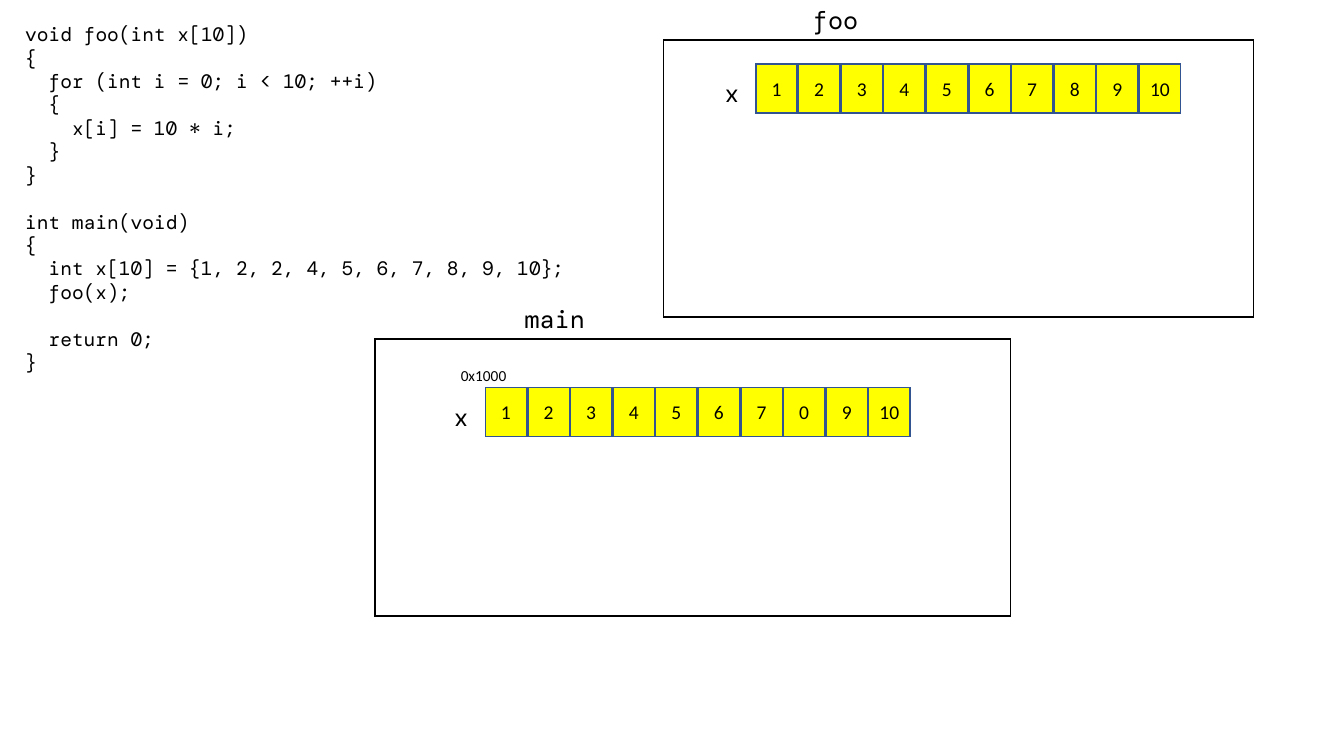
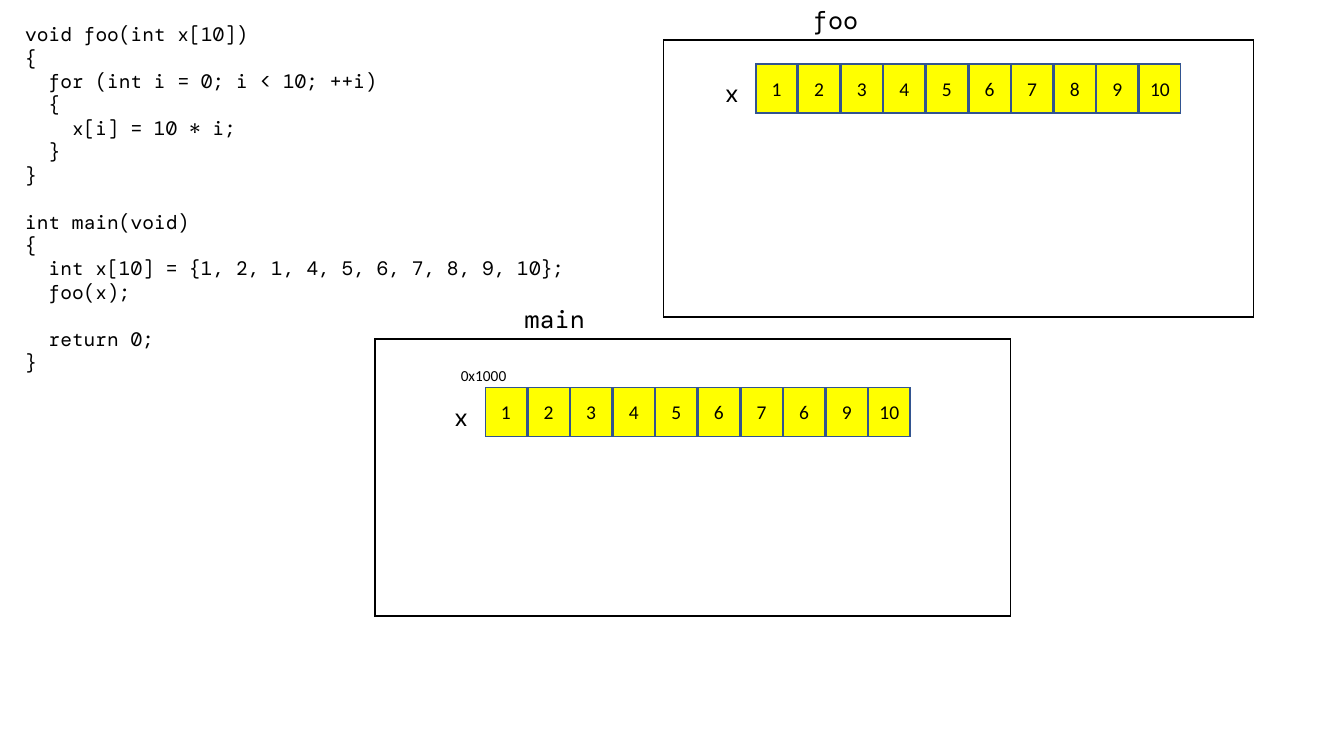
2 2: 2 -> 1
7 0: 0 -> 6
